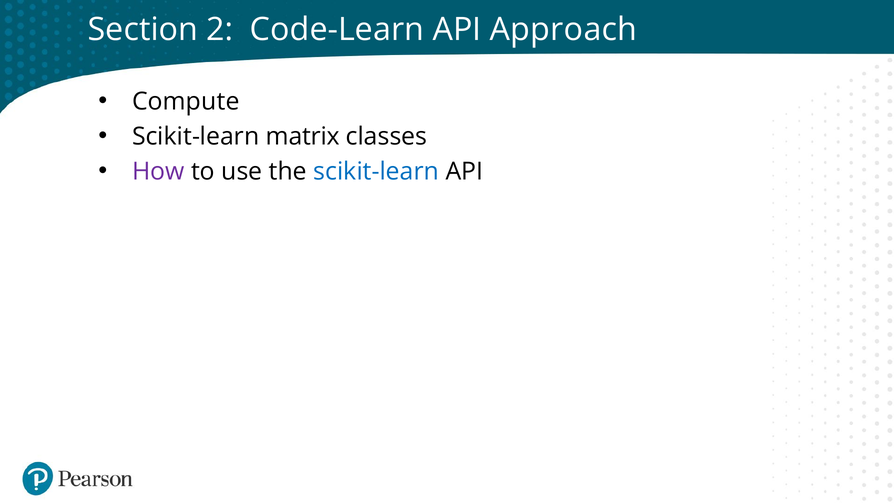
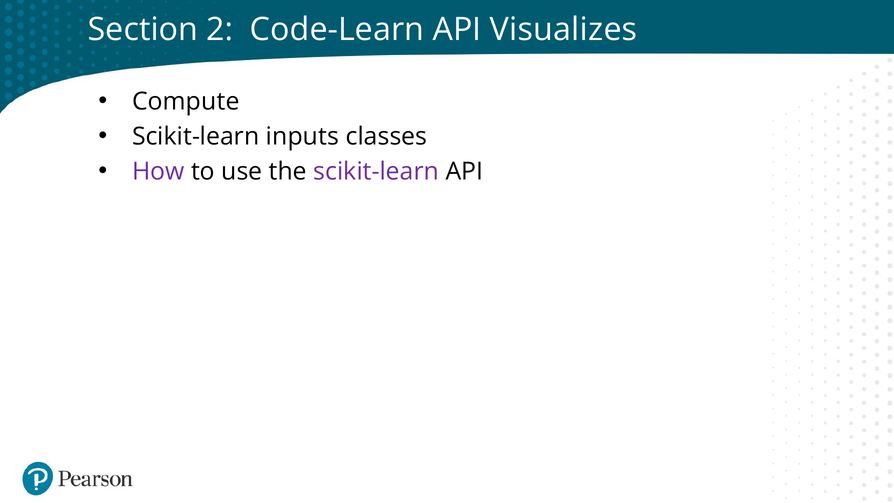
Approach: Approach -> Visualizes
matrix: matrix -> inputs
scikit-learn at (376, 171) colour: blue -> purple
